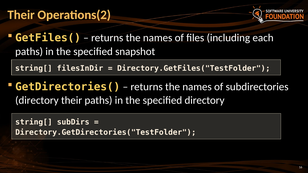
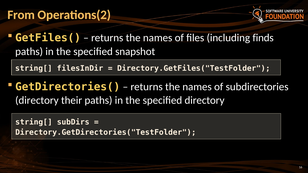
Their at (21, 15): Their -> From
each: each -> finds
